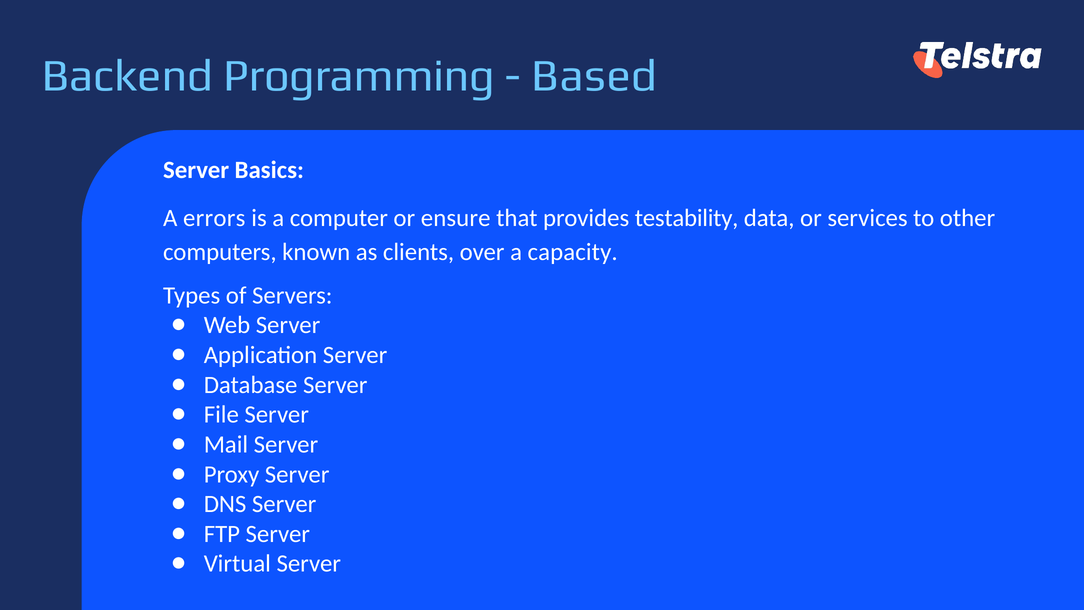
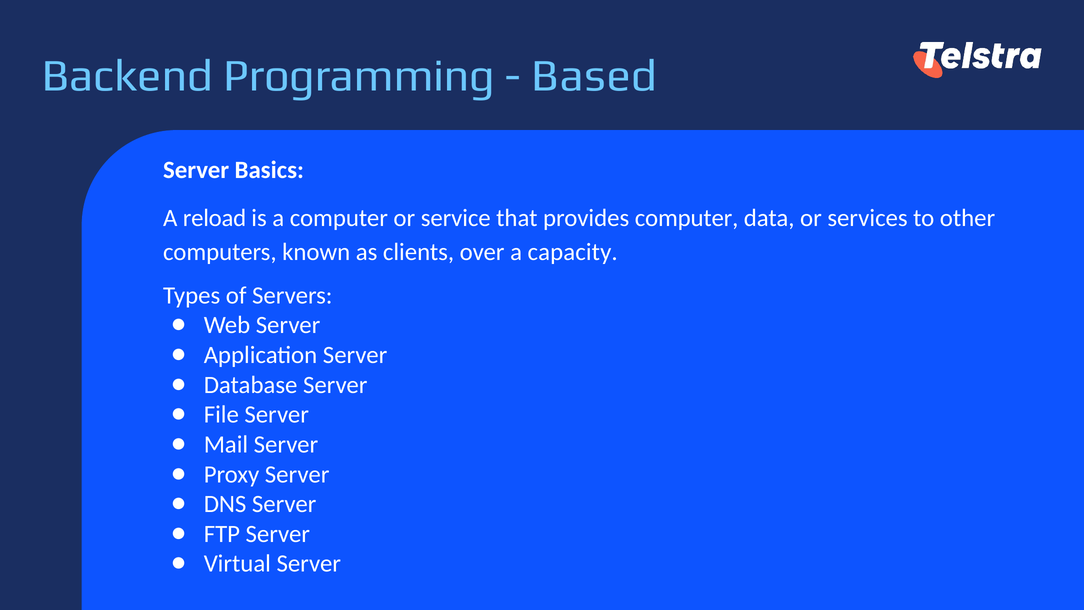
errors: errors -> reload
ensure: ensure -> service
provides testability: testability -> computer
